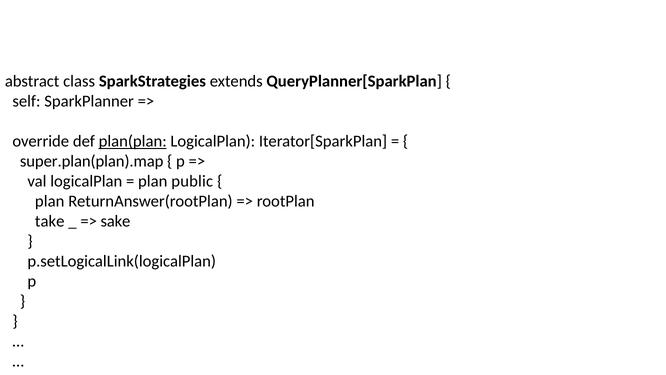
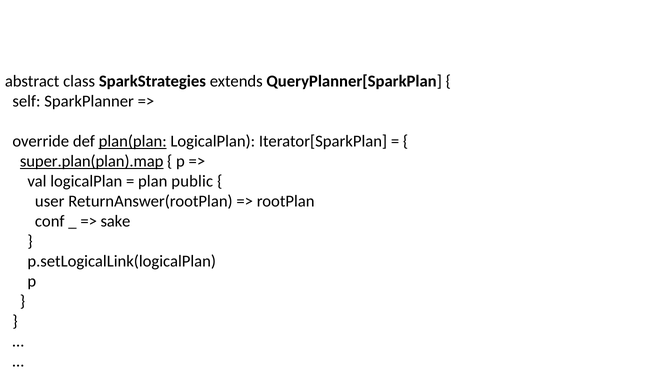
super.plan(plan).map underline: none -> present
plan at (50, 201): plan -> user
take: take -> conf
